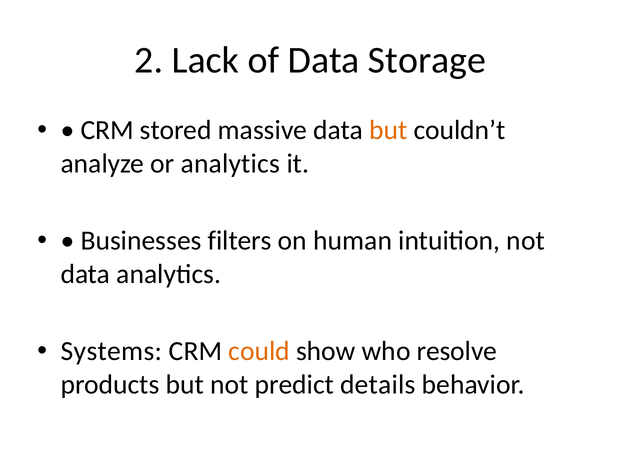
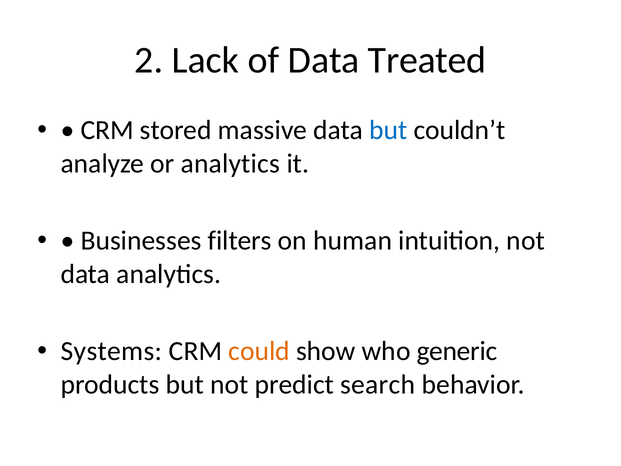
Storage: Storage -> Treated
but at (388, 130) colour: orange -> blue
resolve: resolve -> generic
details: details -> search
